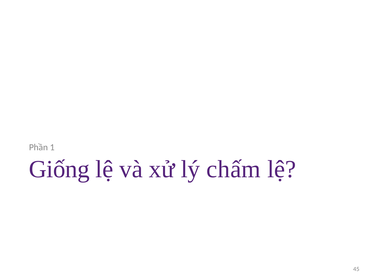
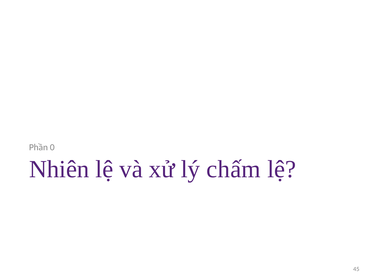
1: 1 -> 0
Giống: Giống -> Nhiên
